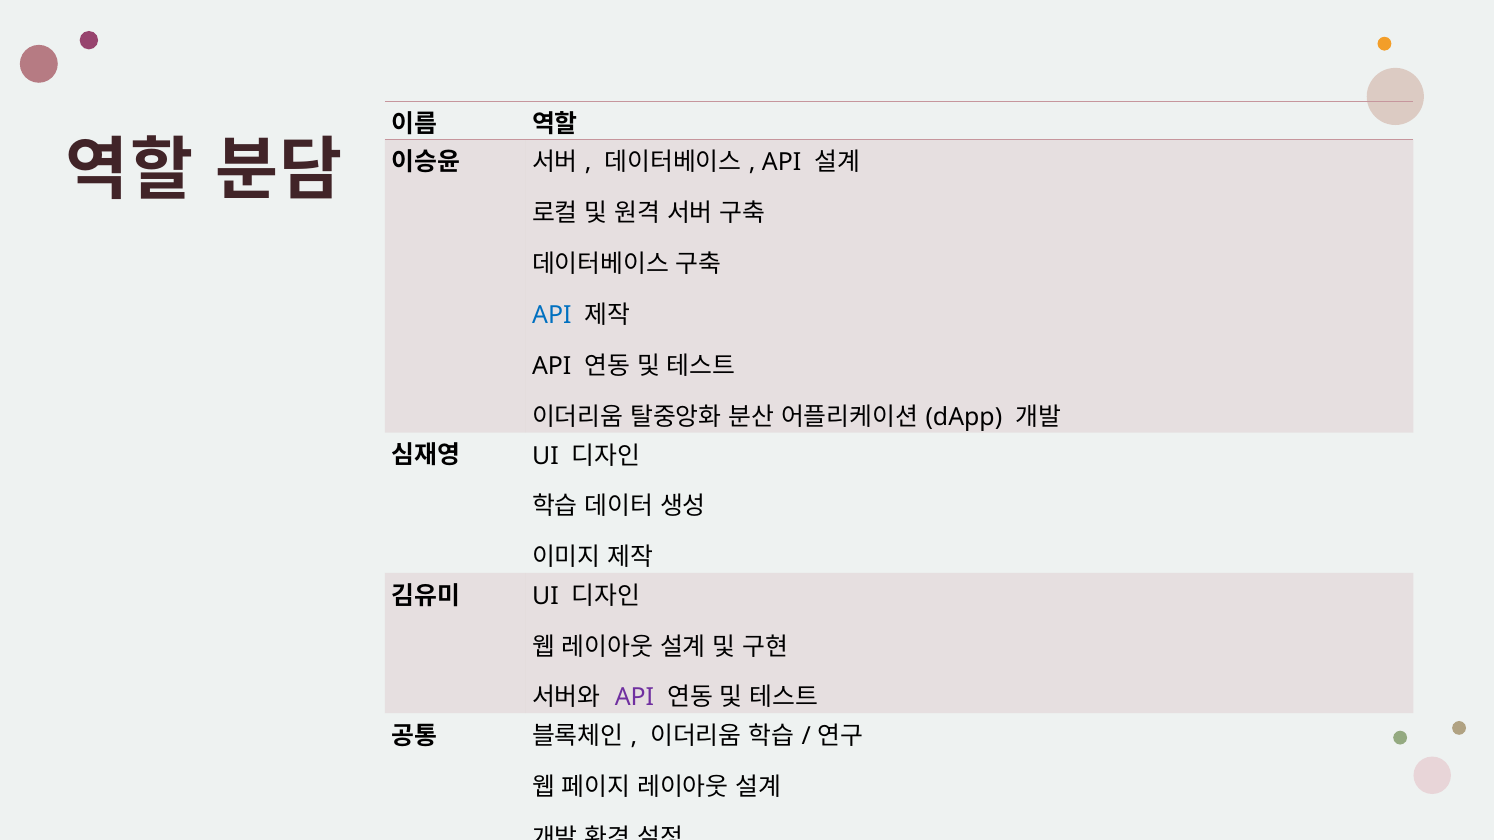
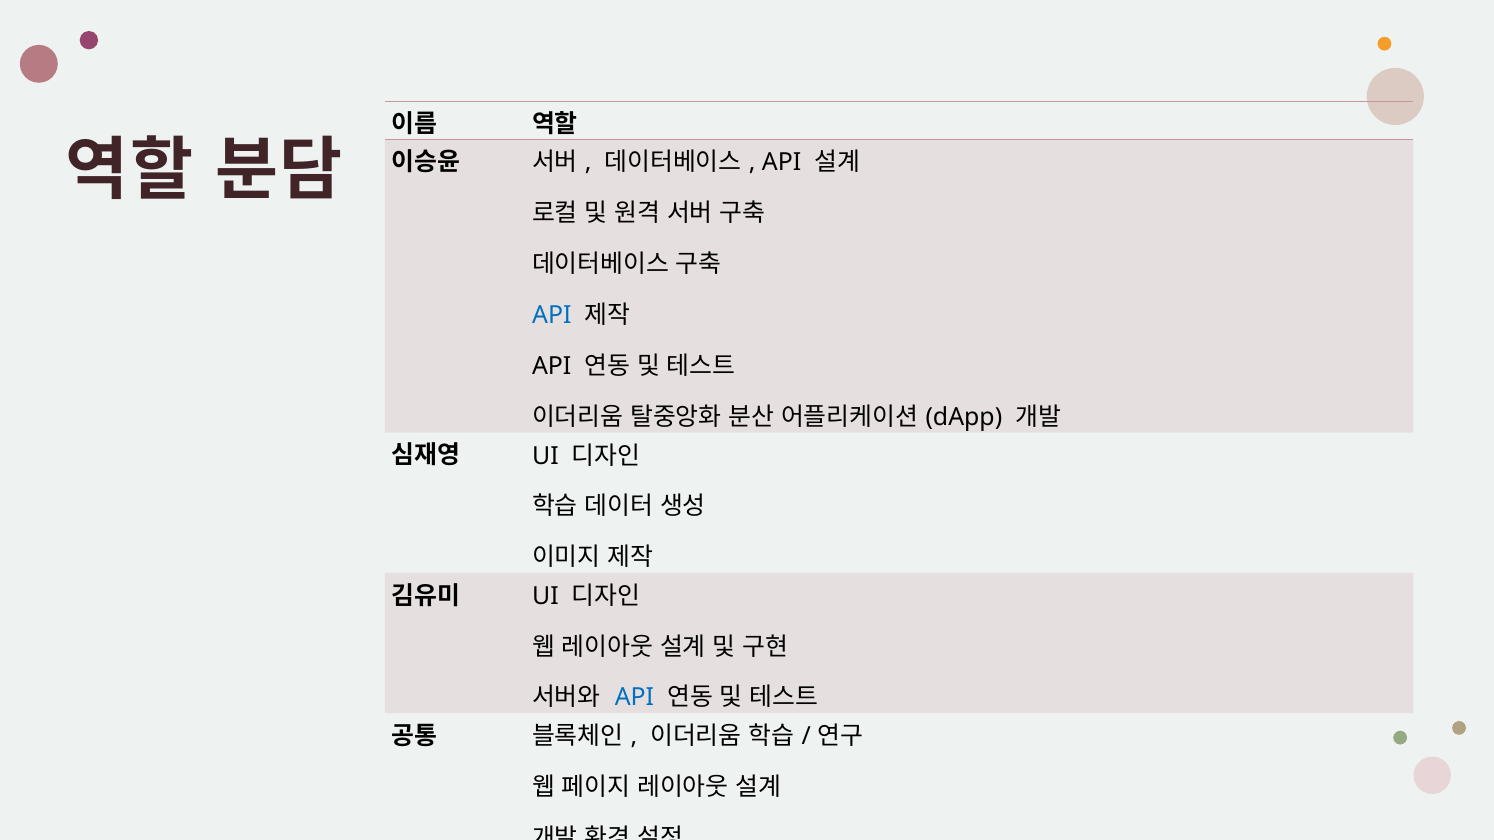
API at (634, 698) colour: purple -> blue
